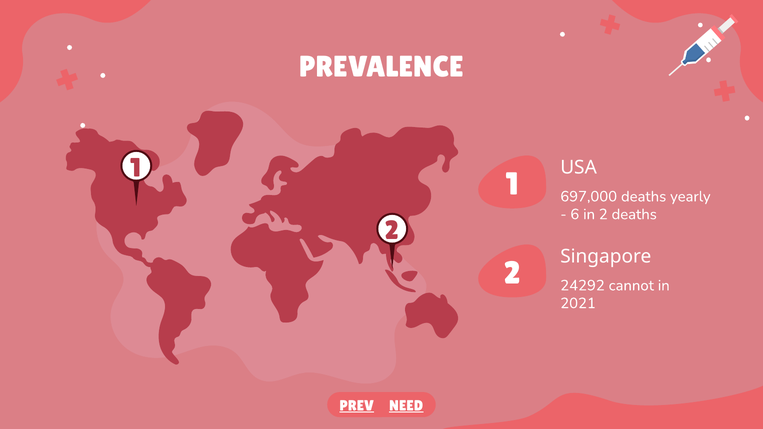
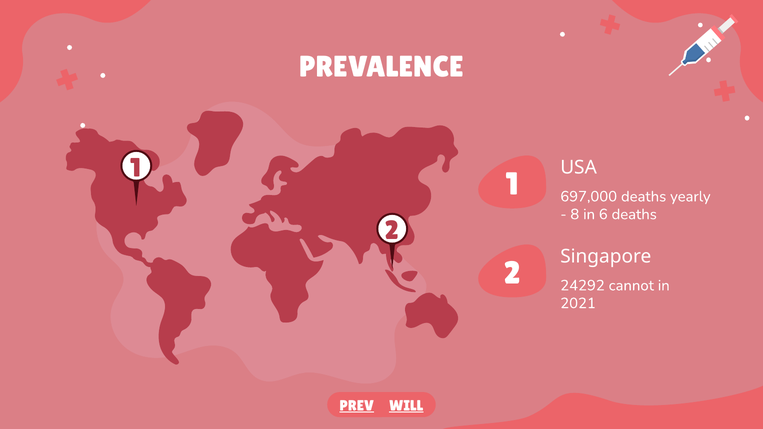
6: 6 -> 8
in 2: 2 -> 6
NEED: NEED -> WILL
